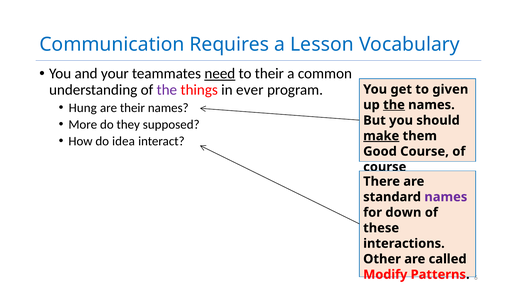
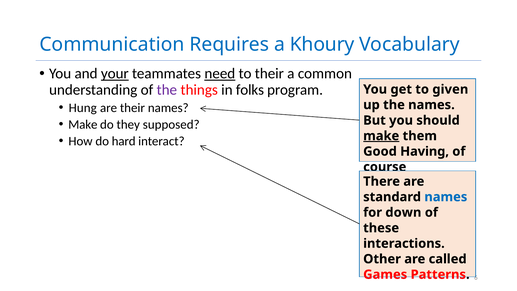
Lesson: Lesson -> Khoury
your underline: none -> present
ever: ever -> folks
the at (394, 105) underline: present -> none
More at (83, 124): More -> Make
idea: idea -> hard
Good Course: Course -> Having
names at (446, 197) colour: purple -> blue
Modify: Modify -> Games
